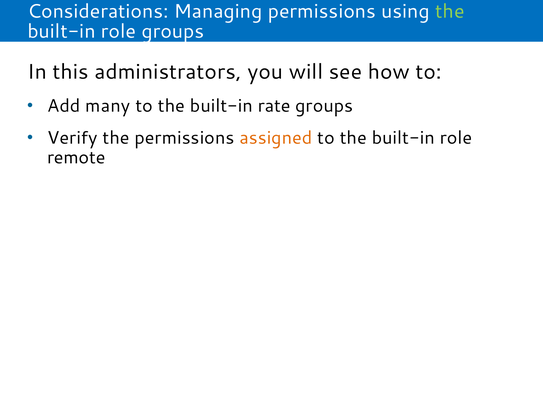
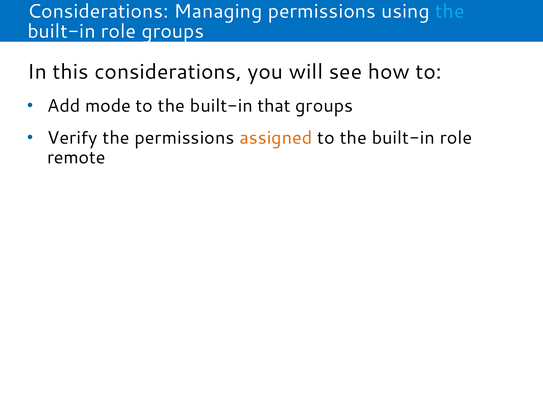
the at (450, 12) colour: light green -> light blue
this administrators: administrators -> considerations
many: many -> mode
rate: rate -> that
